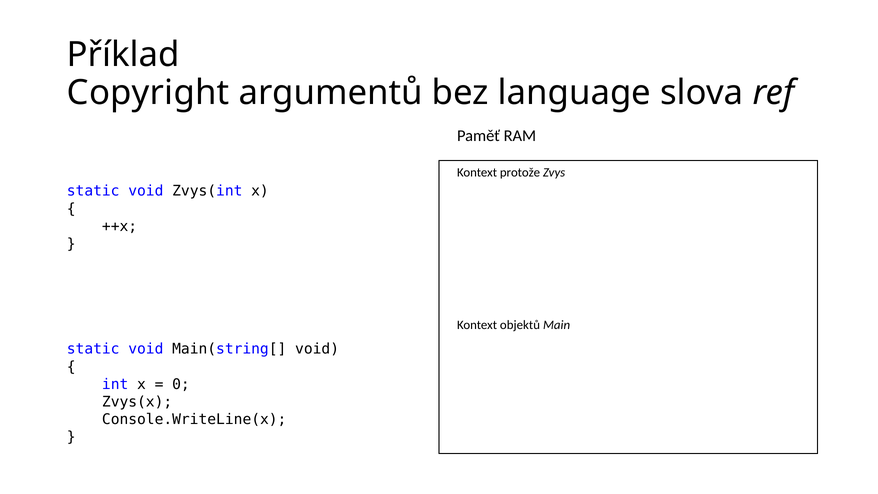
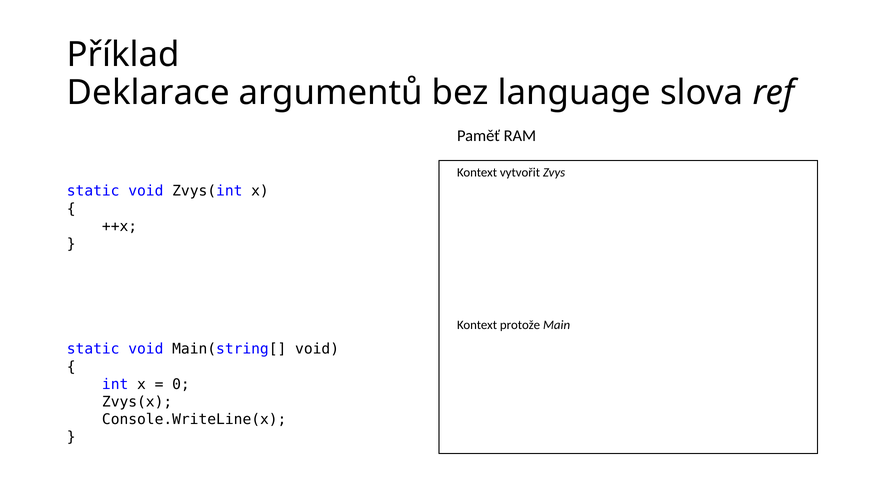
Copyright: Copyright -> Deklarace
protože: protože -> vytvořit
objektů: objektů -> protože
